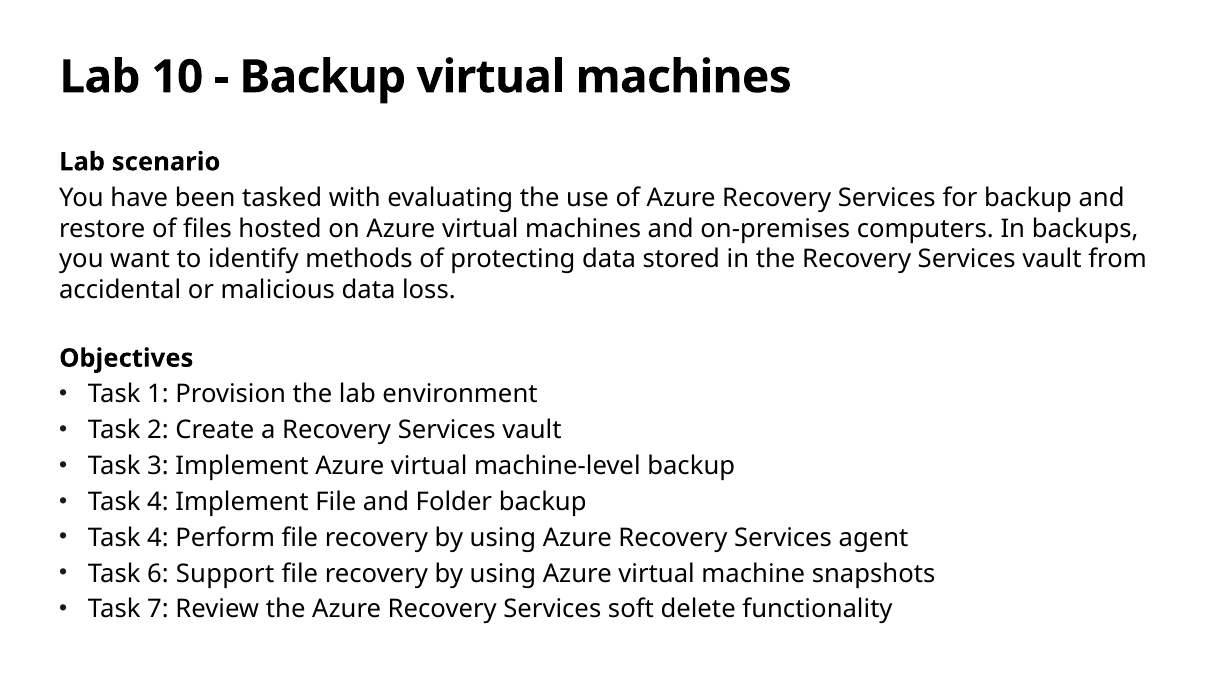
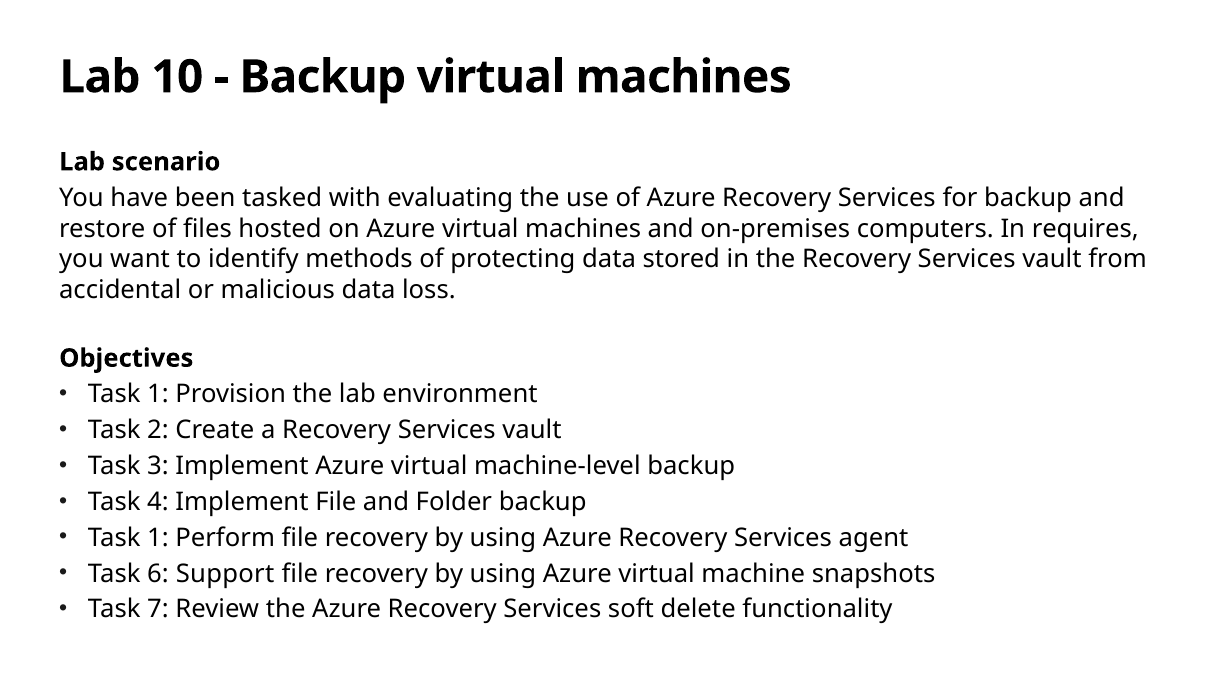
backups: backups -> requires
4 at (158, 538): 4 -> 1
